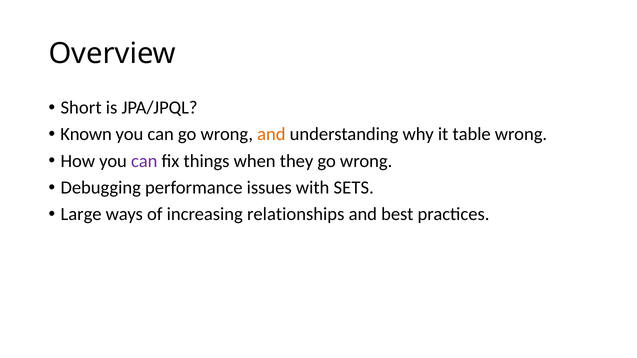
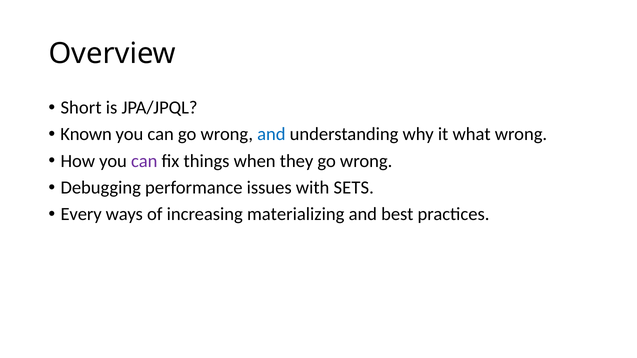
and at (271, 134) colour: orange -> blue
table: table -> what
Large: Large -> Every
relationships: relationships -> materializing
